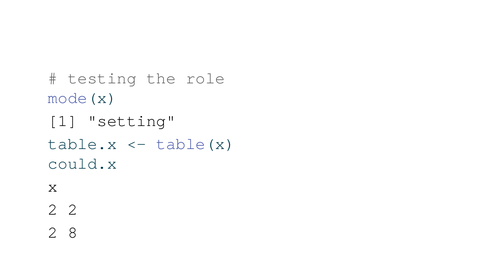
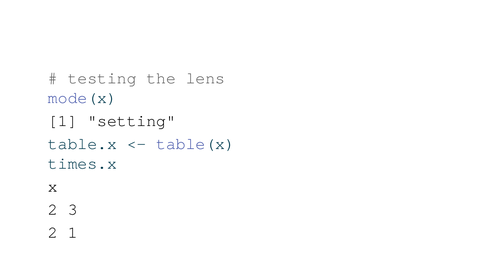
role: role -> lens
could.x: could.x -> times.x
2 at (73, 209): 2 -> 3
2 8: 8 -> 1
